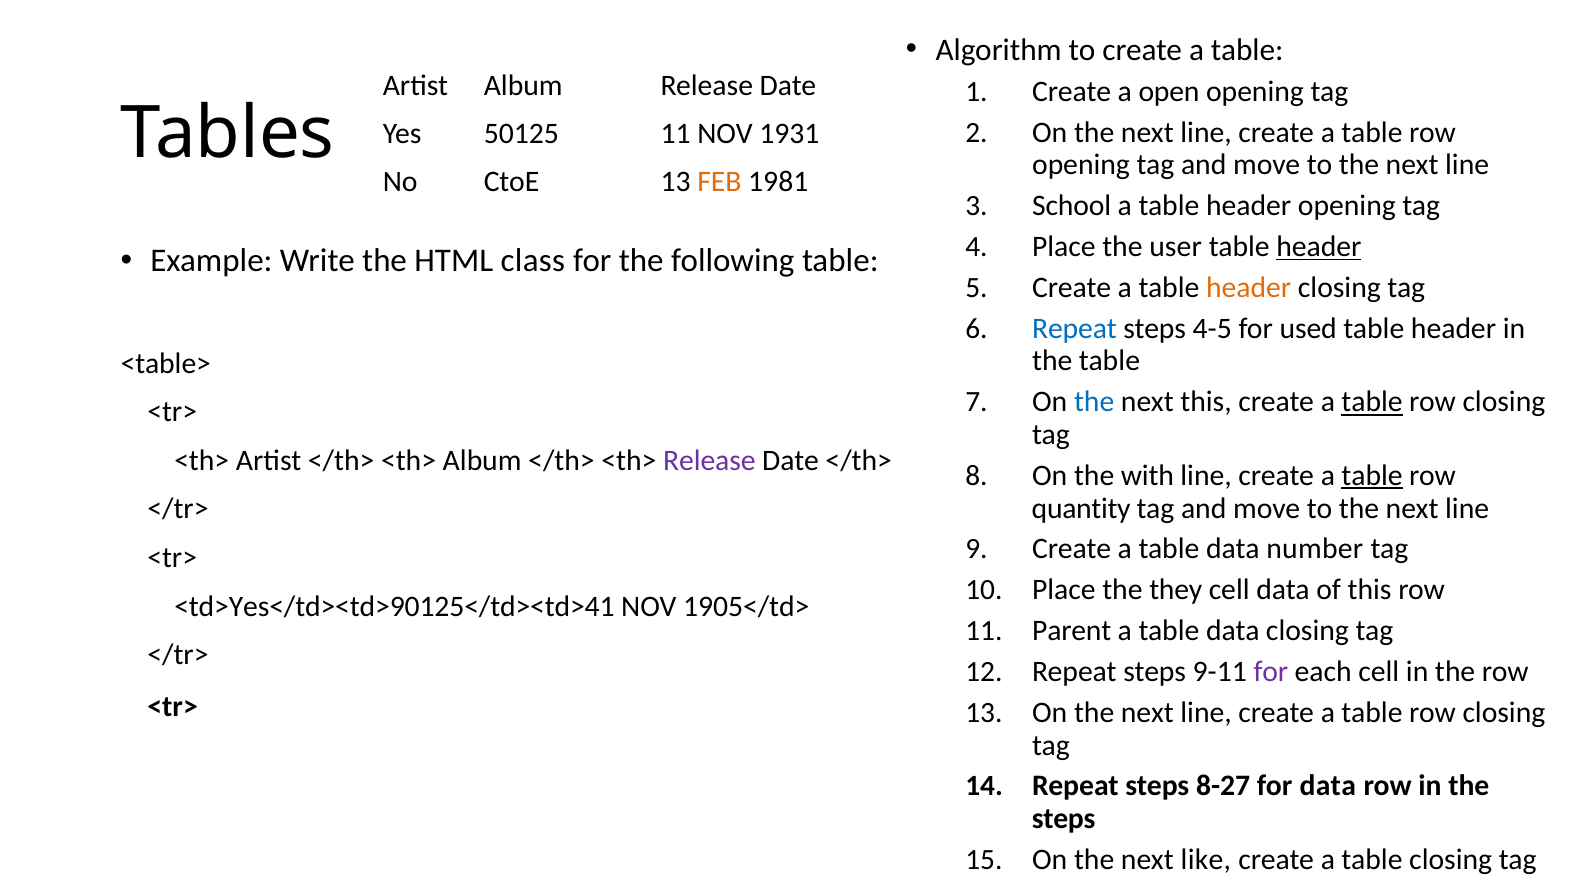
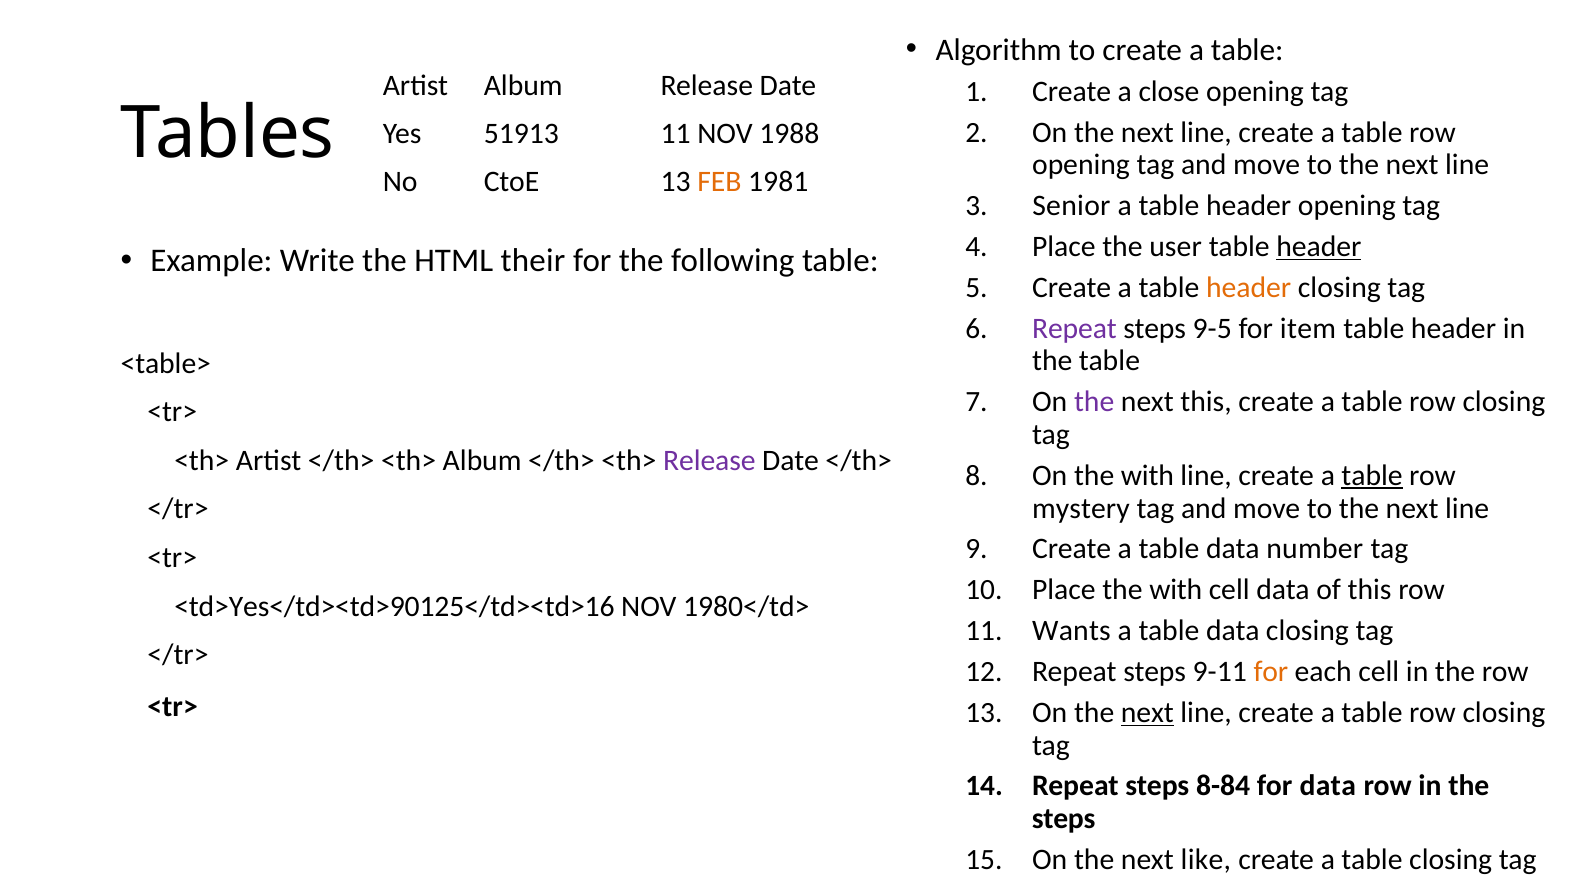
open: open -> close
50125: 50125 -> 51913
1931: 1931 -> 1988
School: School -> Senior
class: class -> their
Repeat at (1074, 328) colour: blue -> purple
4-5: 4-5 -> 9-5
used: used -> item
the at (1094, 402) colour: blue -> purple
table at (1372, 402) underline: present -> none
quantity: quantity -> mystery
Place the they: they -> with
<td>Yes</td><td>90125</td><td>41: <td>Yes</td><td>90125</td><td>41 -> <td>Yes</td><td>90125</td><td>16
1905</td>: 1905</td> -> 1980</td>
Parent: Parent -> Wants
for at (1271, 671) colour: purple -> orange
next at (1147, 712) underline: none -> present
8-27: 8-27 -> 8-84
